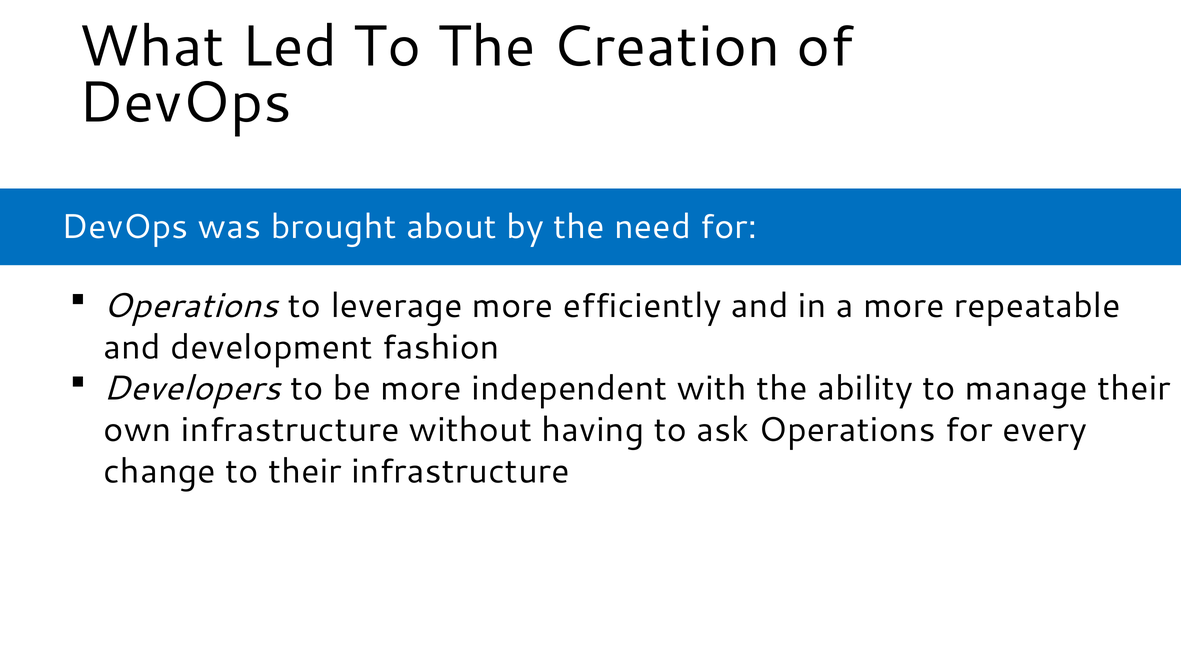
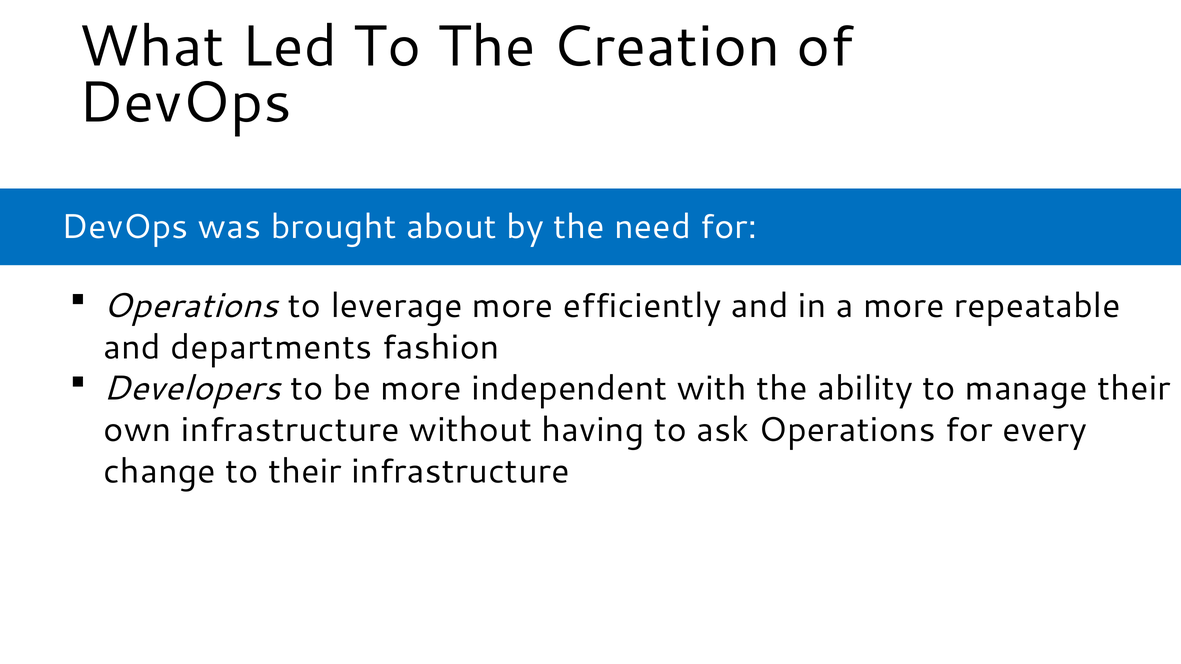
development: development -> departments
